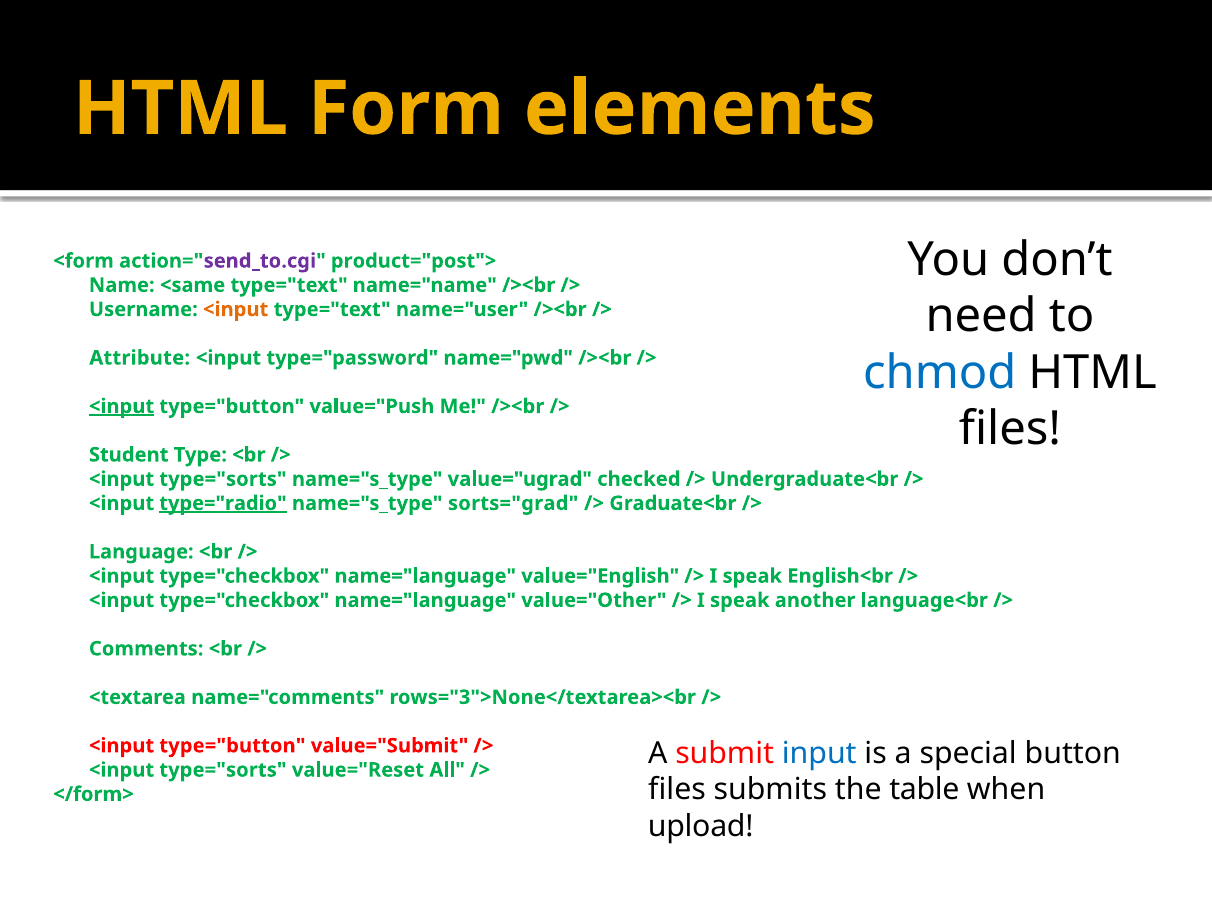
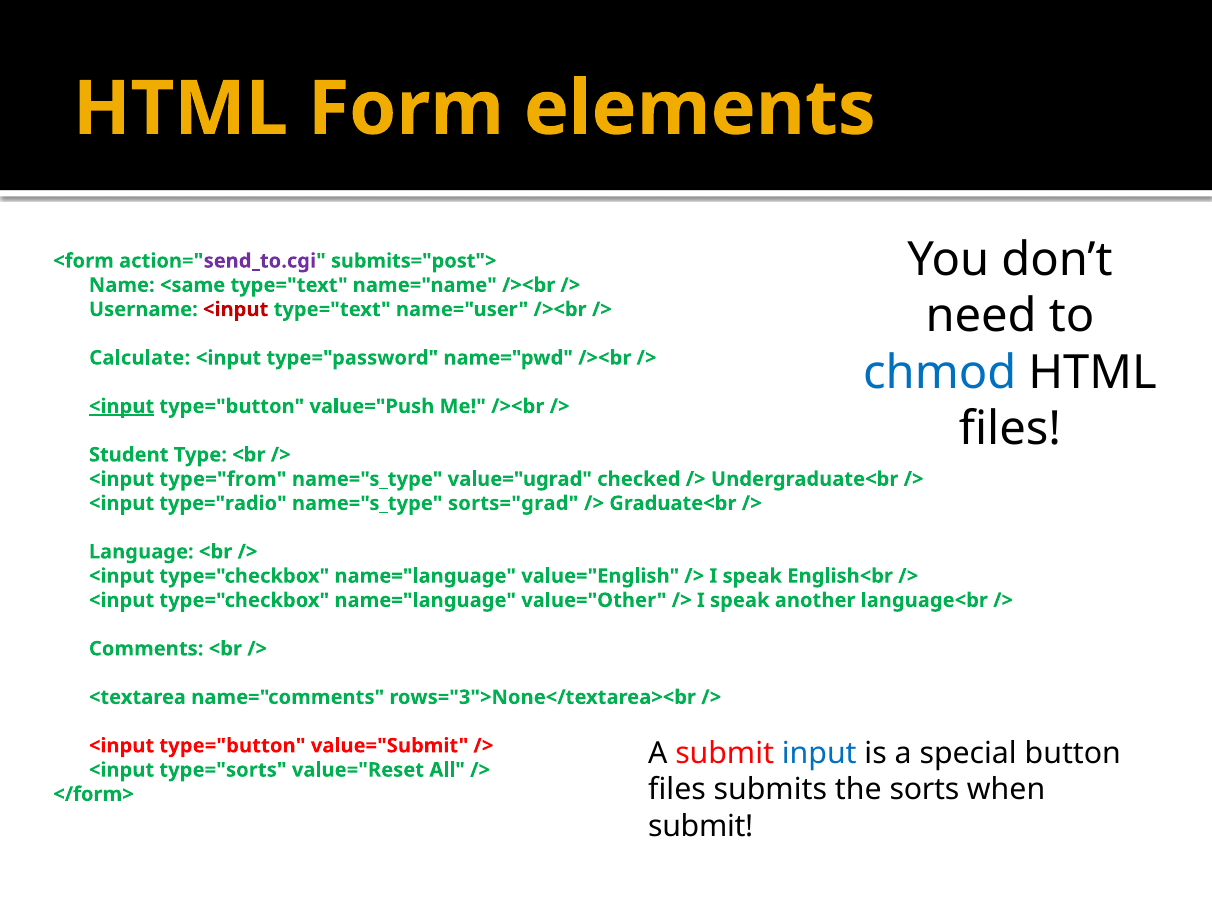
product="post">: product="post"> -> submits="post">
<input at (236, 309) colour: orange -> red
Attribute: Attribute -> Calculate
type="sorts at (223, 479): type="sorts -> type="from
type="radio underline: present -> none
table: table -> sorts
upload at (701, 826): upload -> submit
